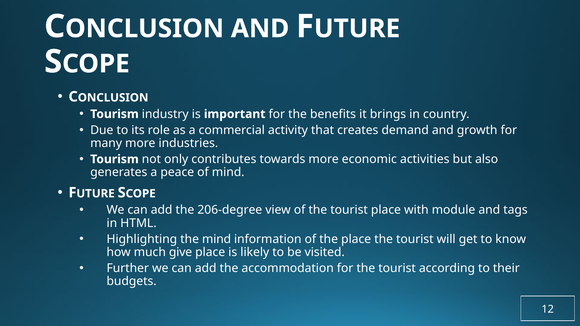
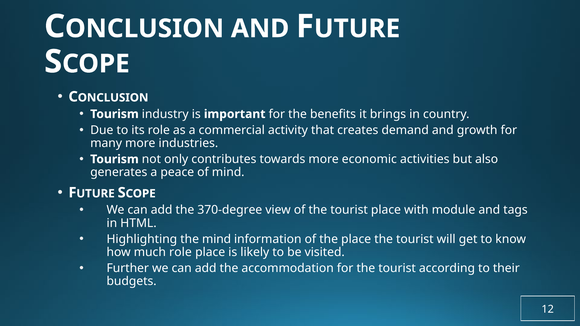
206-degree: 206-degree -> 370-degree
much give: give -> role
